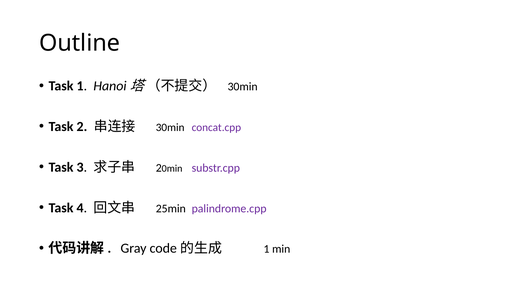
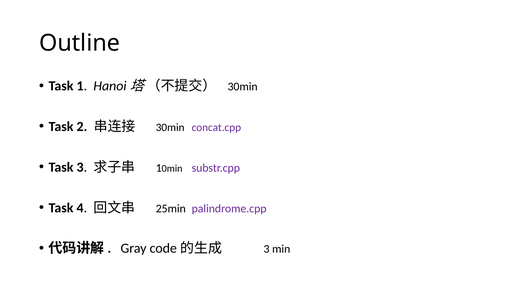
2 at (159, 168): 2 -> 1
1 at (267, 249): 1 -> 3
